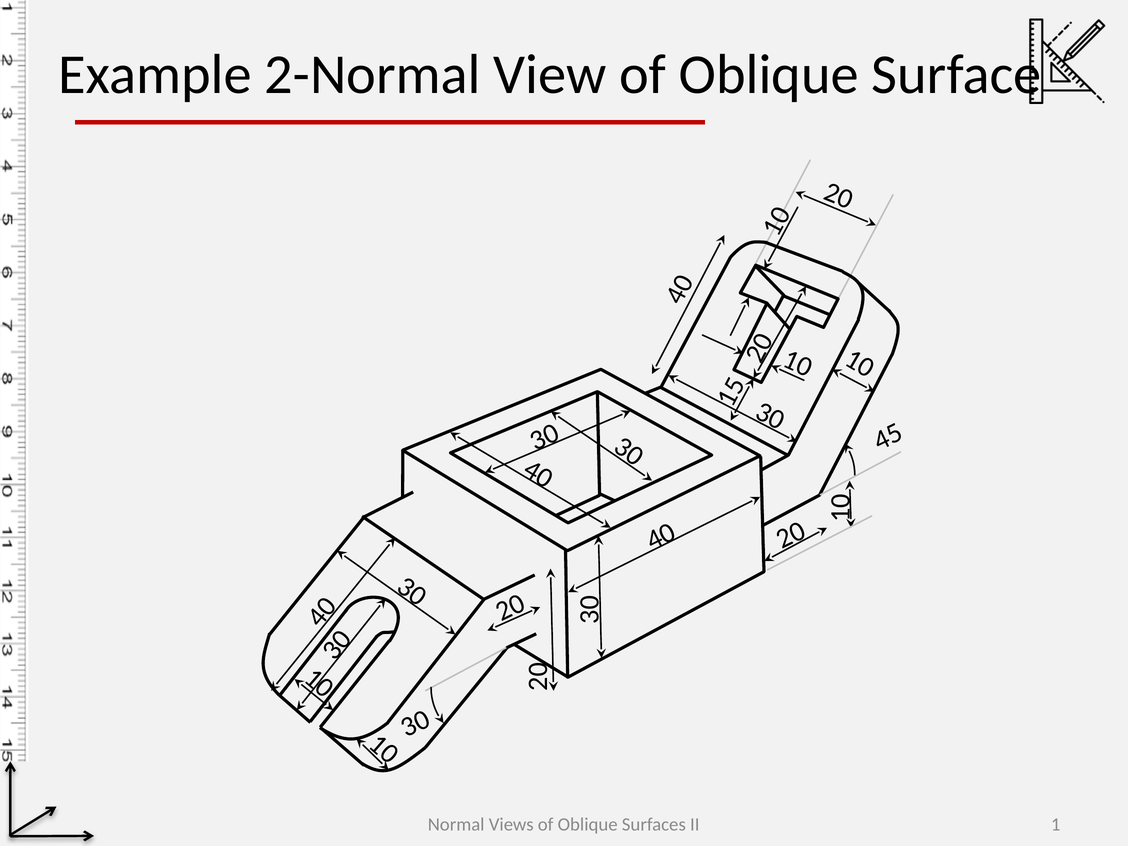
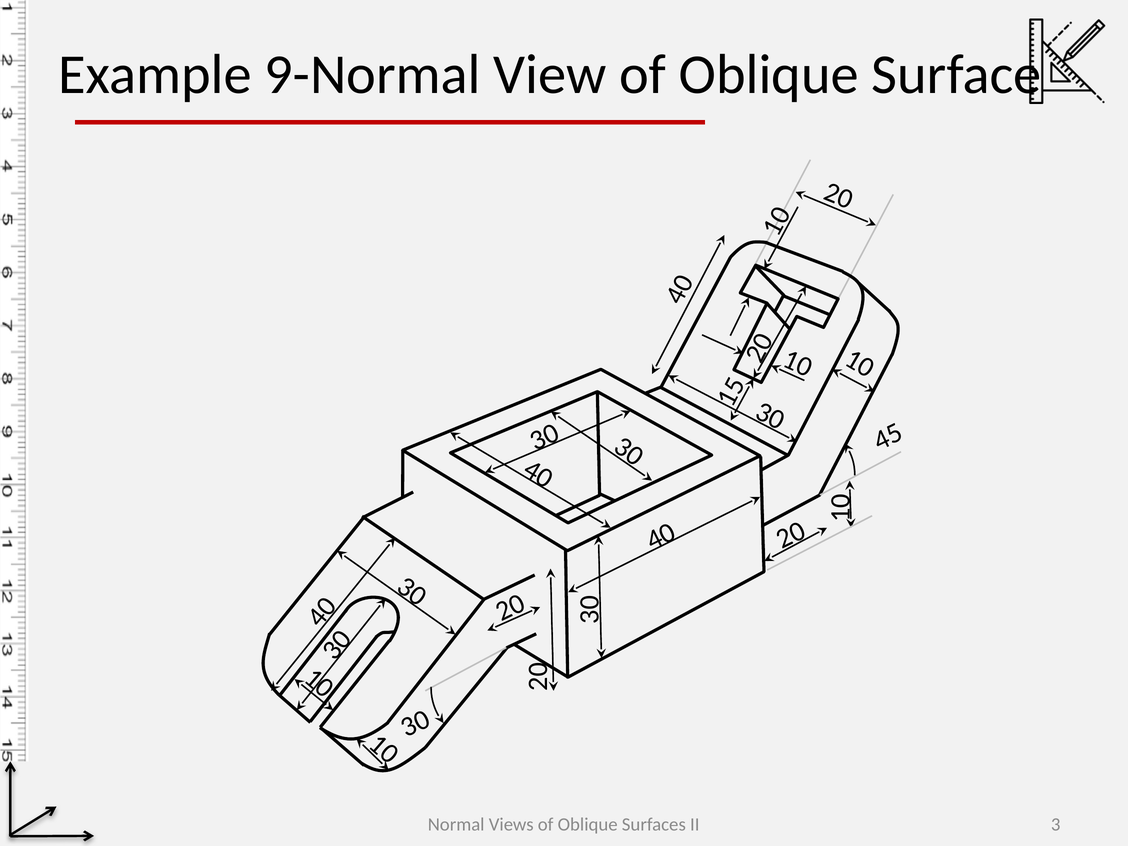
2-Normal: 2-Normal -> 9-Normal
II 1: 1 -> 3
